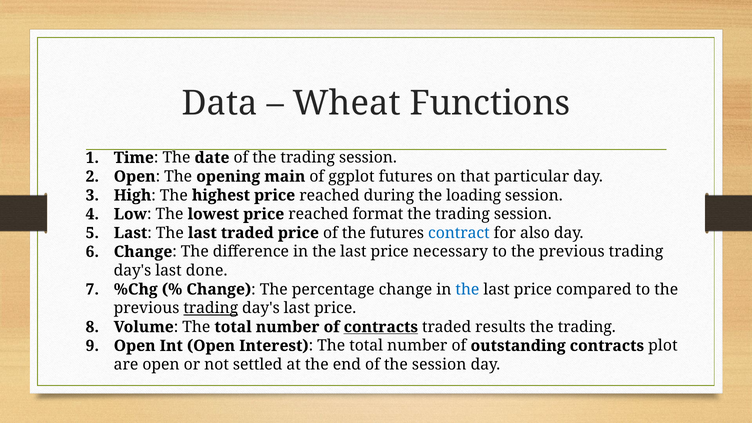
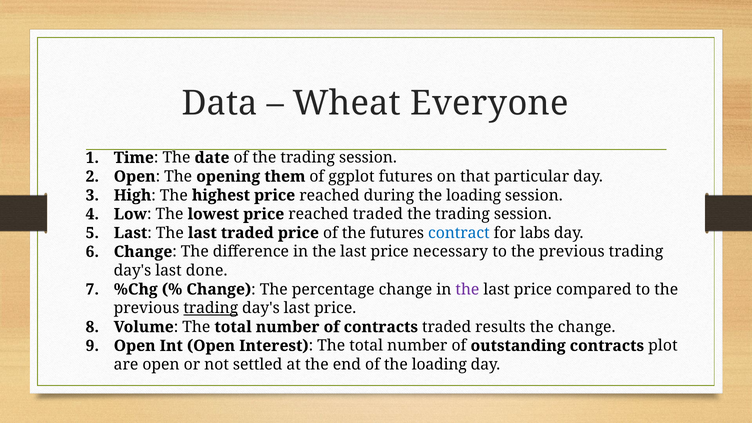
Functions: Functions -> Everyone
main: main -> them
reached format: format -> traded
also: also -> labs
the at (467, 289) colour: blue -> purple
contracts at (381, 327) underline: present -> none
trading at (587, 327): trading -> change
of the session: session -> loading
